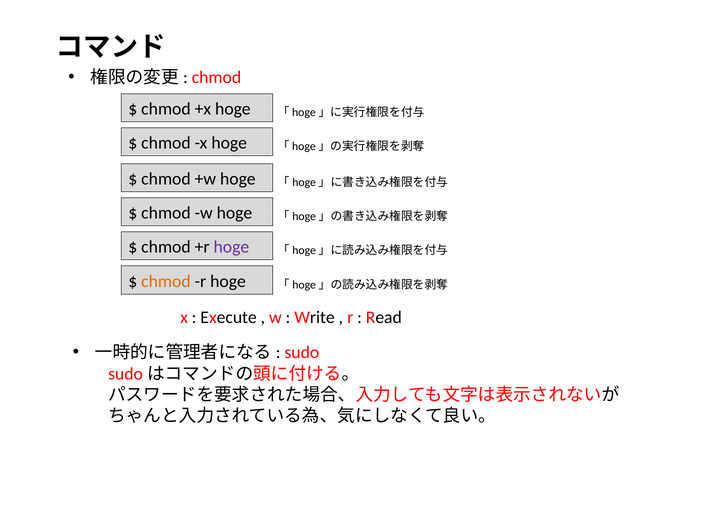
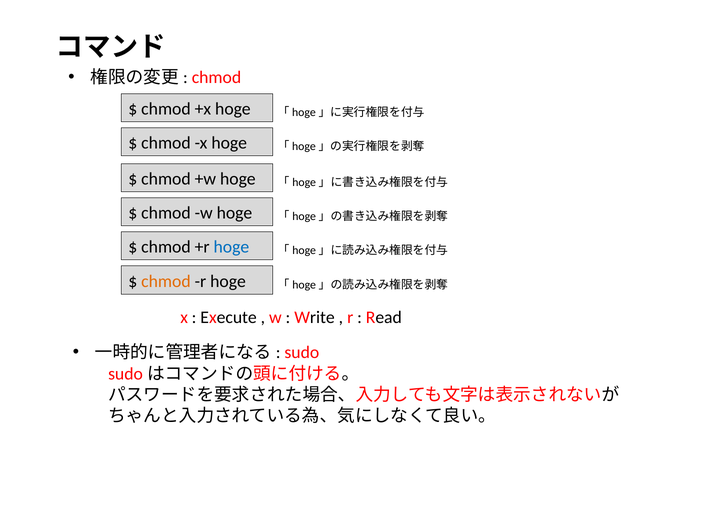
hoge at (231, 247) colour: purple -> blue
